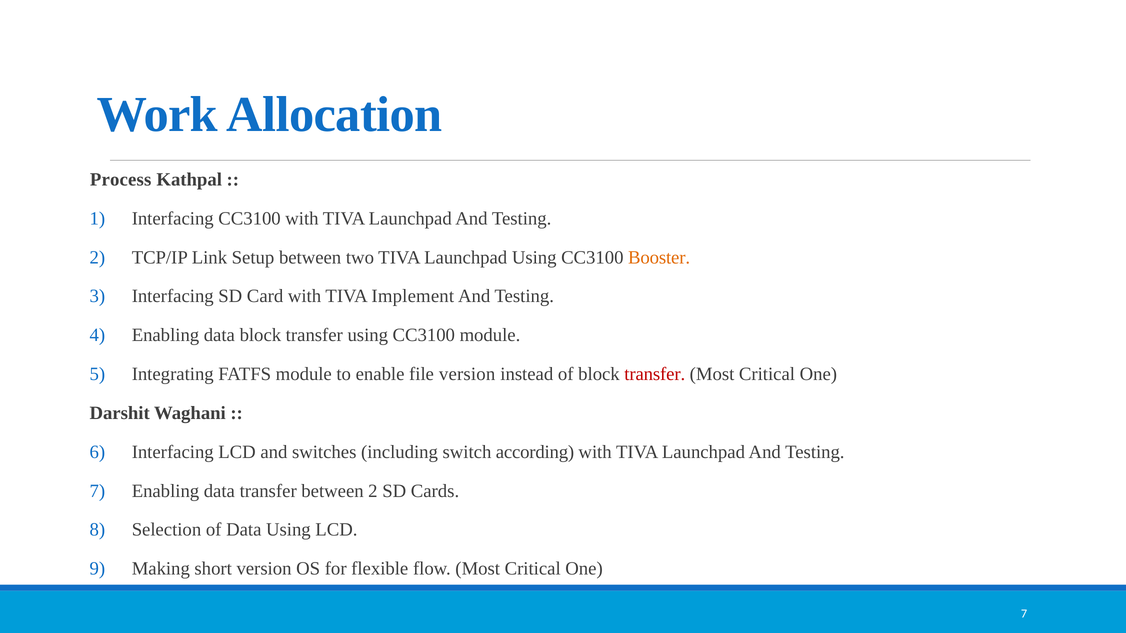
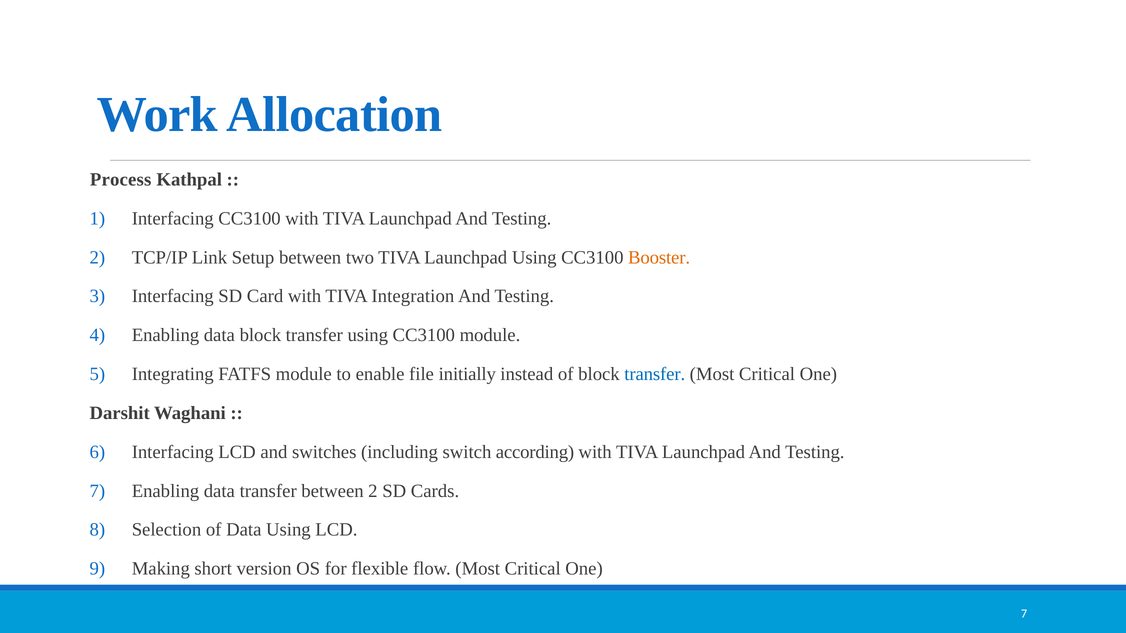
Implement: Implement -> Integration
file version: version -> initially
transfer at (655, 374) colour: red -> blue
